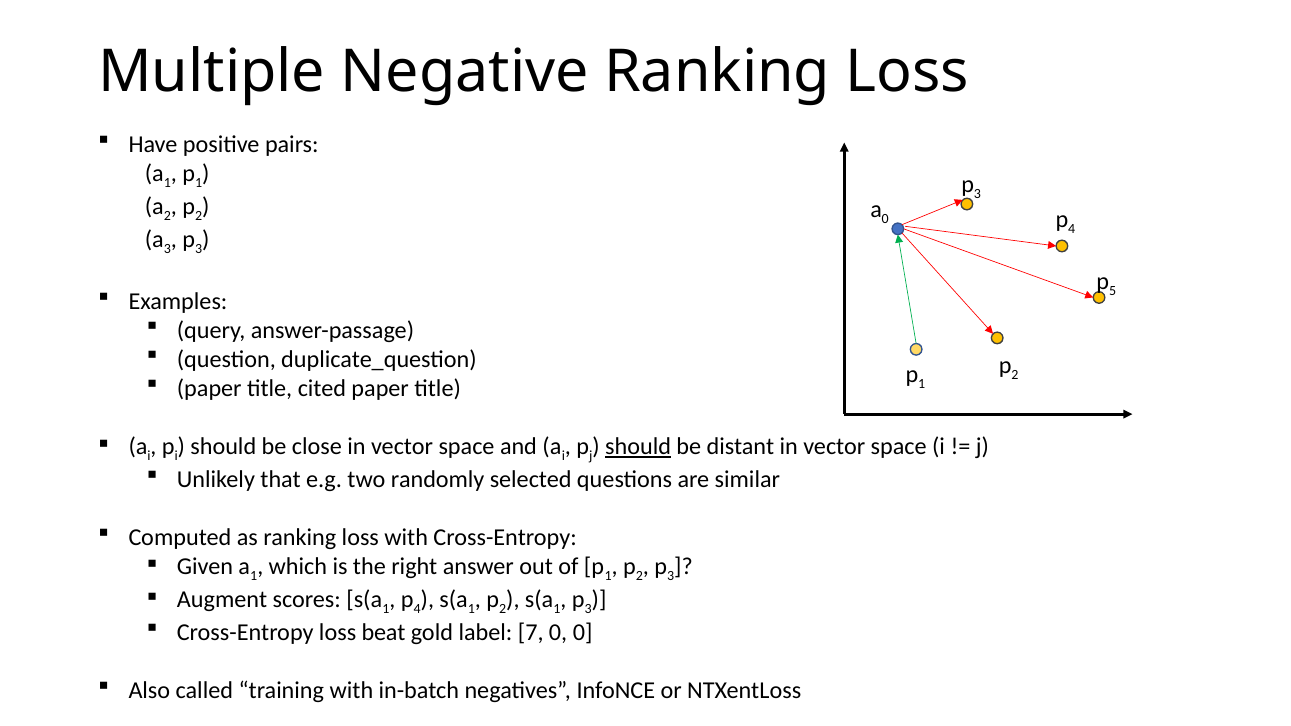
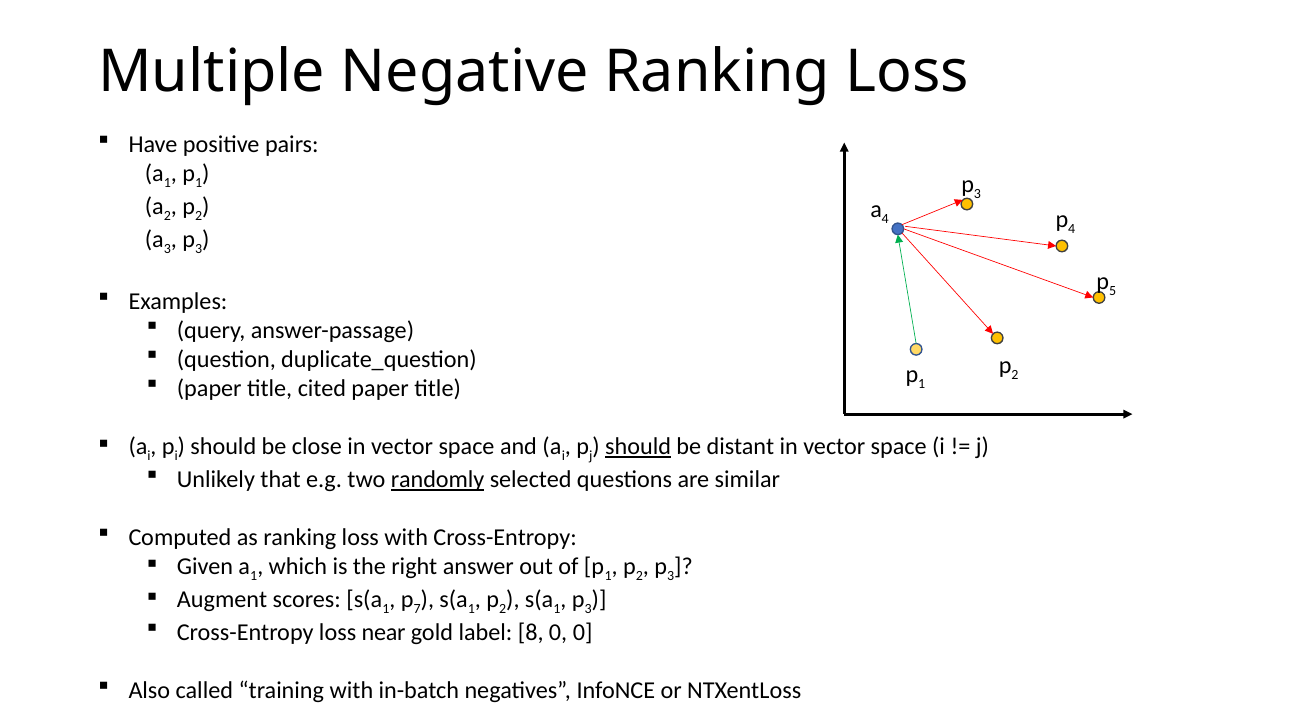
0 at (885, 219): 0 -> 4
randomly underline: none -> present
4 at (417, 609): 4 -> 7
beat: beat -> near
7: 7 -> 8
